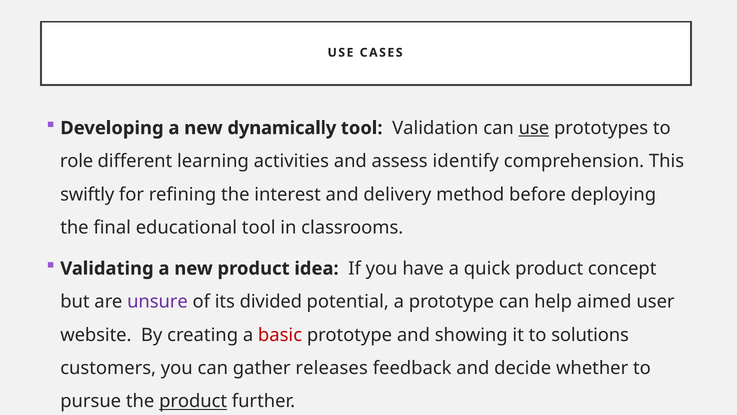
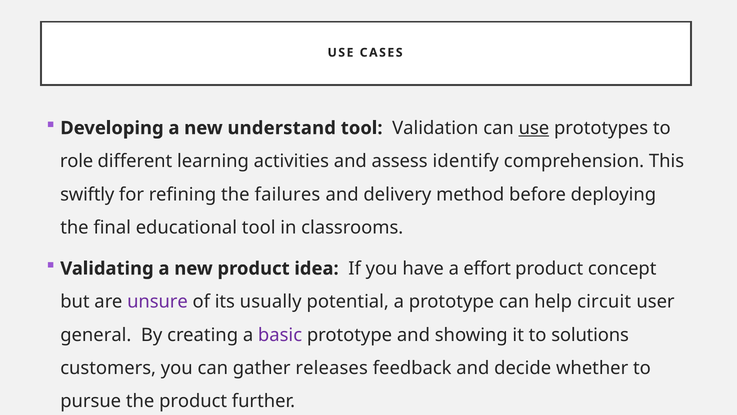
dynamically: dynamically -> understand
interest: interest -> failures
quick: quick -> effort
divided: divided -> usually
aimed: aimed -> circuit
website: website -> general
basic colour: red -> purple
product at (193, 401) underline: present -> none
